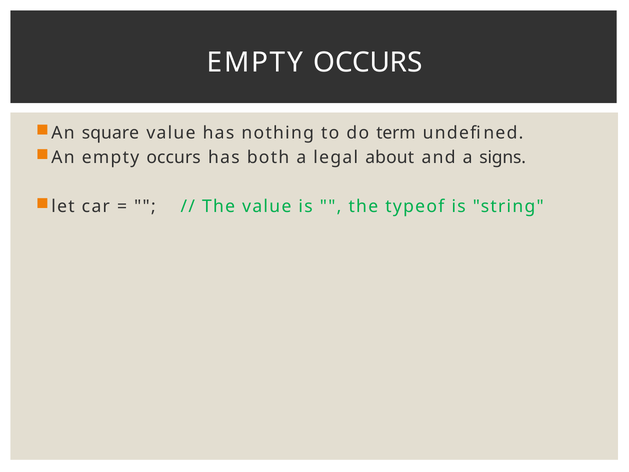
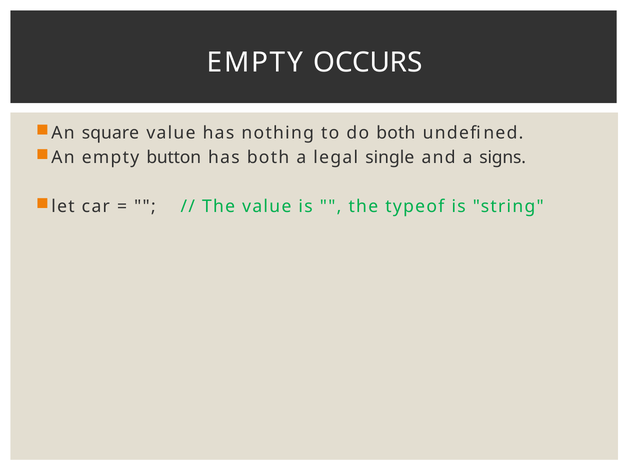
do term: term -> both
An empty occurs: occurs -> button
about: about -> single
